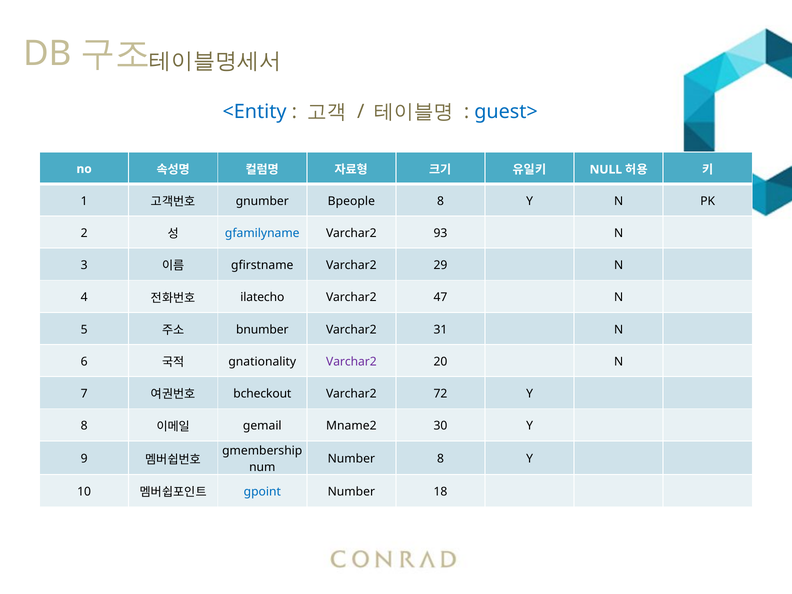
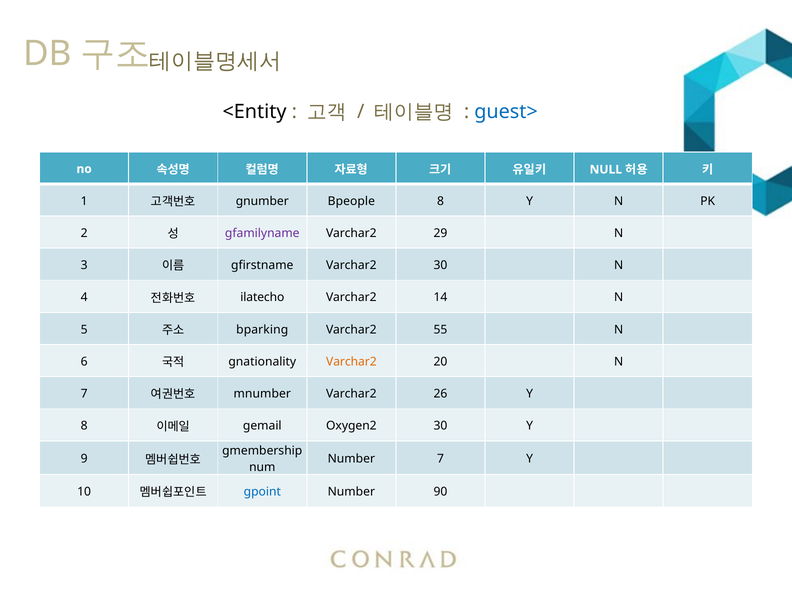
<Entity colour: blue -> black
gfamilyname colour: blue -> purple
93: 93 -> 29
Varchar2 29: 29 -> 30
47: 47 -> 14
bnumber: bnumber -> bparking
31: 31 -> 55
Varchar2 at (351, 362) colour: purple -> orange
bcheckout: bcheckout -> mnumber
72: 72 -> 26
Mname2: Mname2 -> Oxygen2
Number 8: 8 -> 7
18: 18 -> 90
